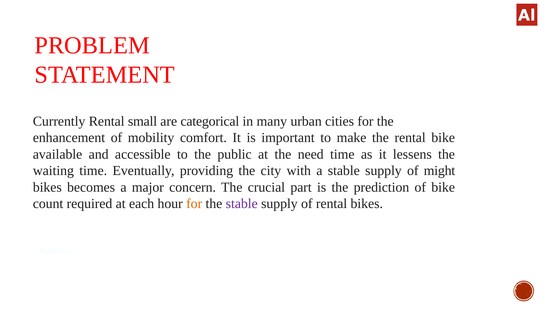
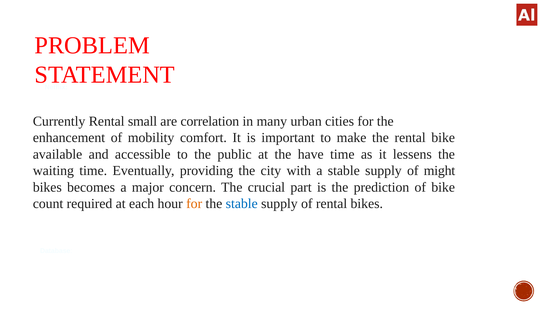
categorical: categorical -> correlation
need: need -> have
stable at (242, 204) colour: purple -> blue
